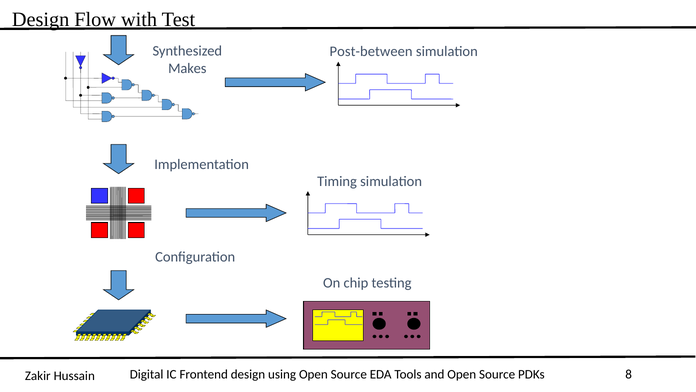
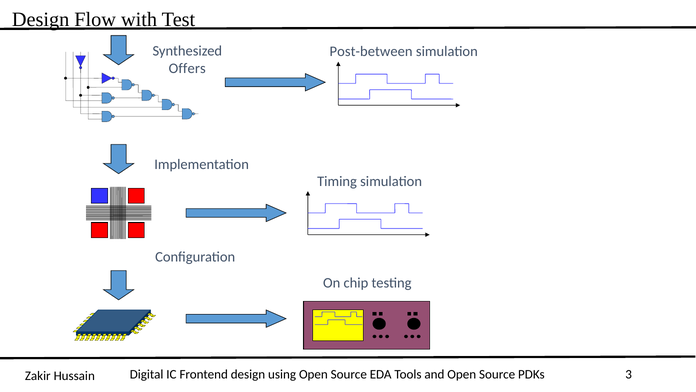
Makes: Makes -> Offers
8: 8 -> 3
